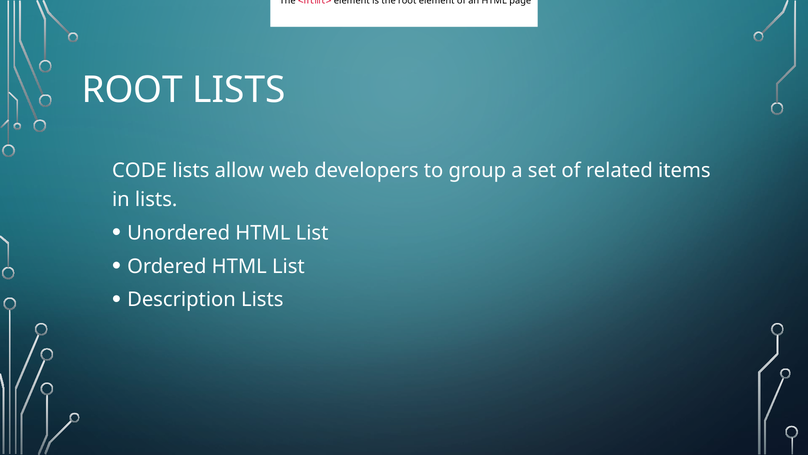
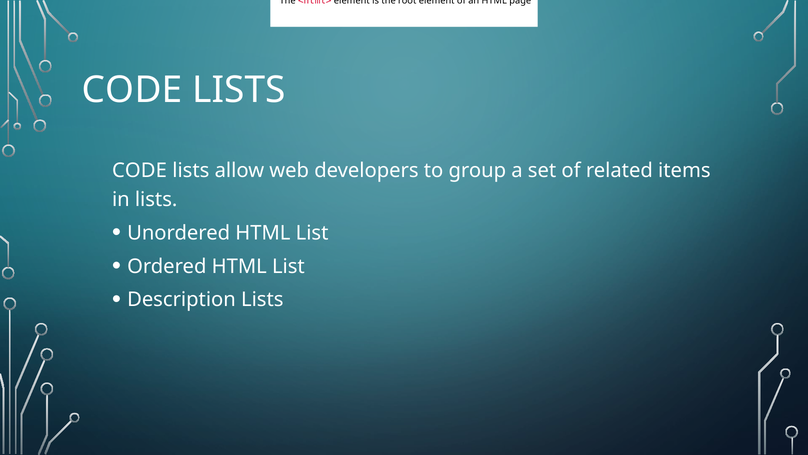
ROOT at (132, 90): ROOT -> CODE
